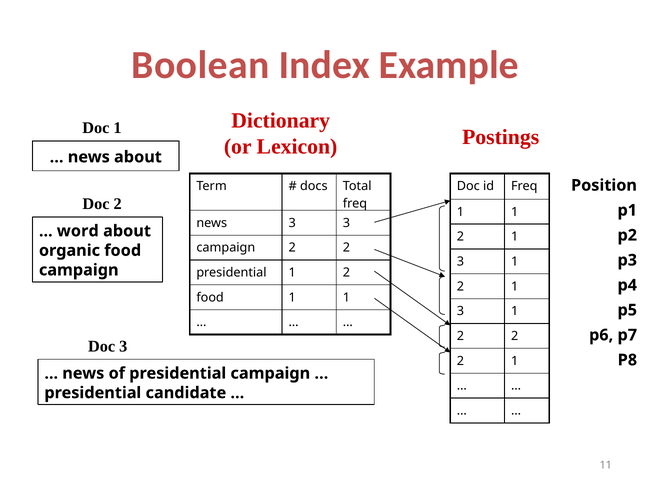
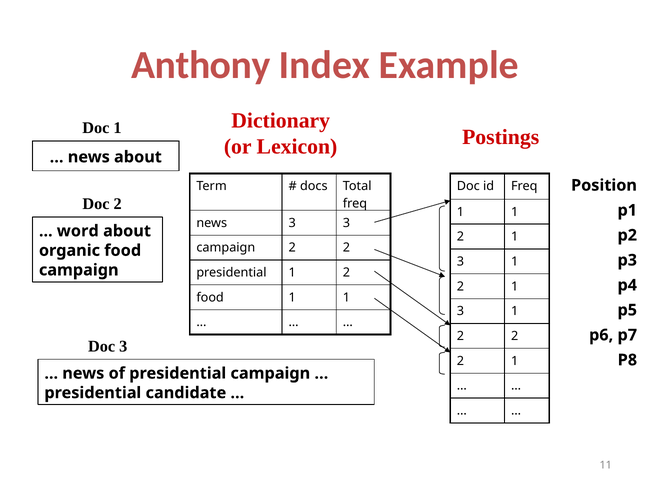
Boolean: Boolean -> Anthony
